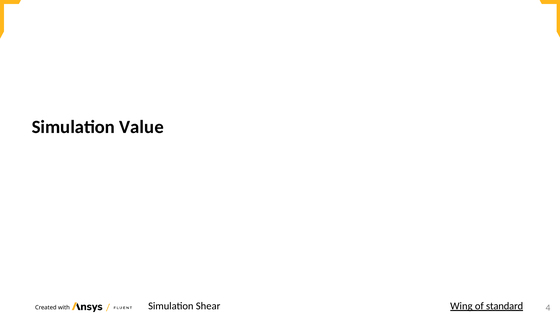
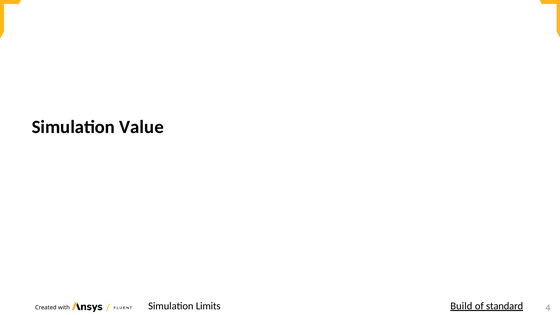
Shear: Shear -> Limits
Wing: Wing -> Build
